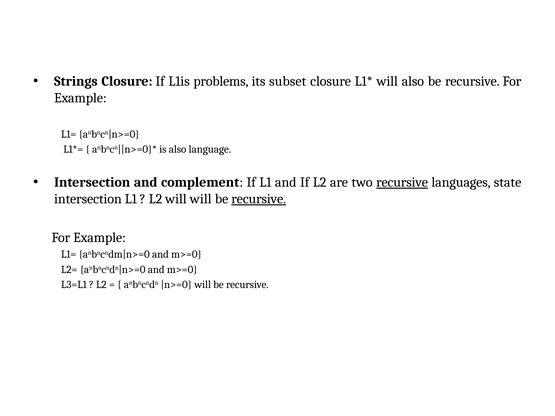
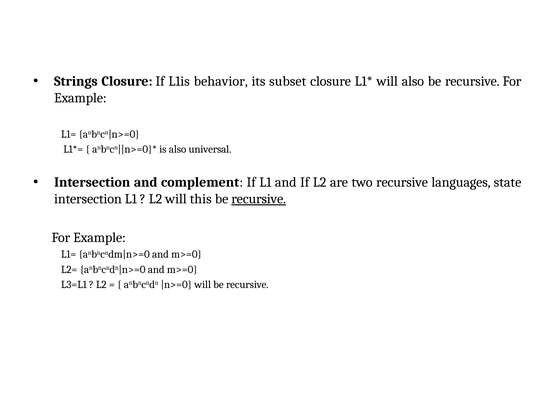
problems: problems -> behavior
language: language -> universal
recursive at (402, 182) underline: present -> none
will will: will -> this
